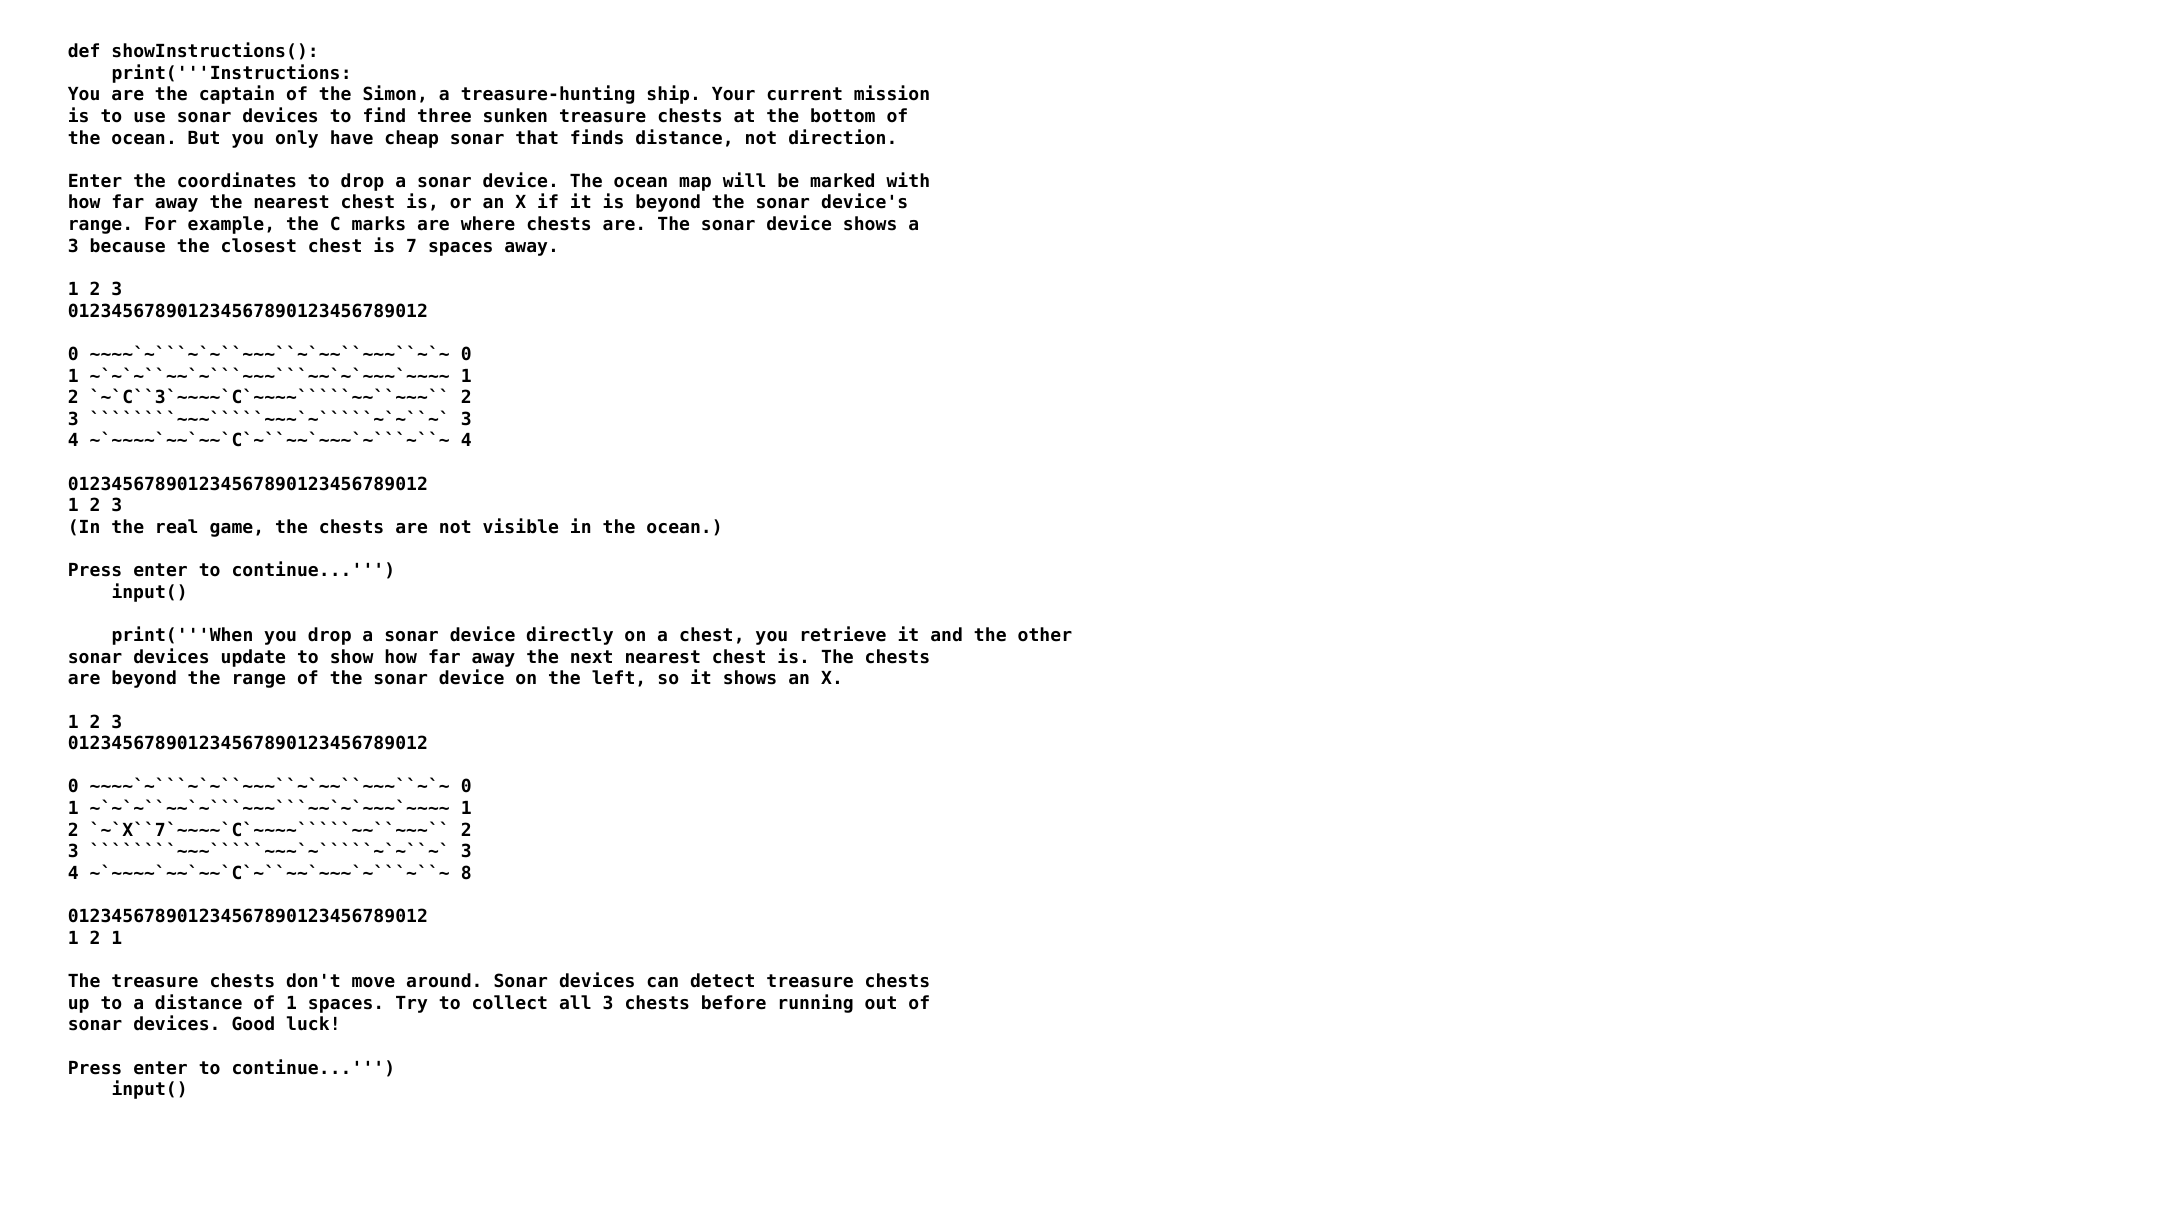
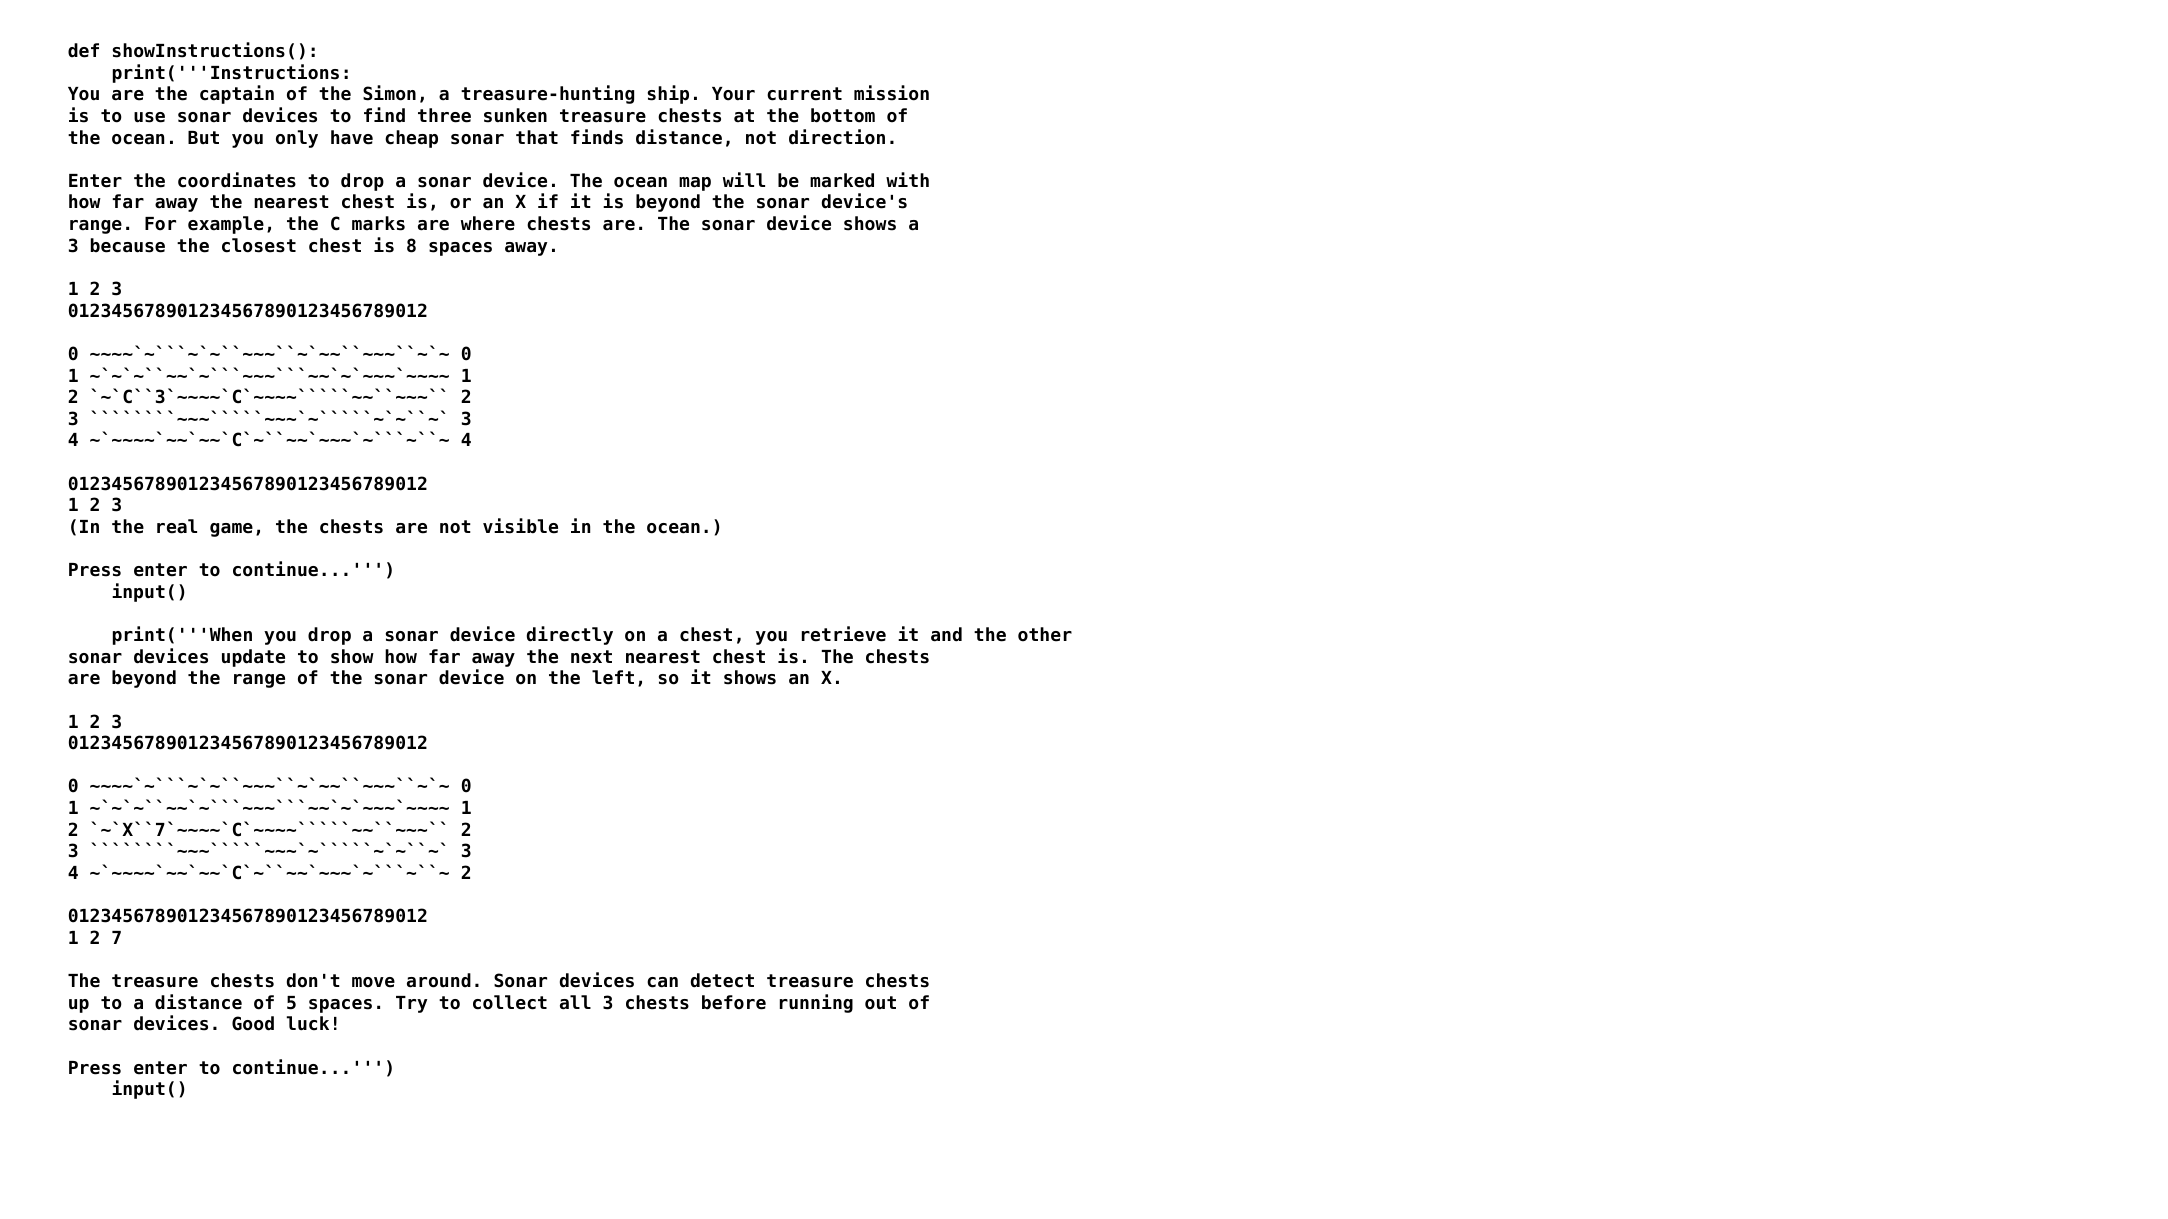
7: 7 -> 8
8 at (466, 874): 8 -> 2
2 1: 1 -> 7
of 1: 1 -> 5
